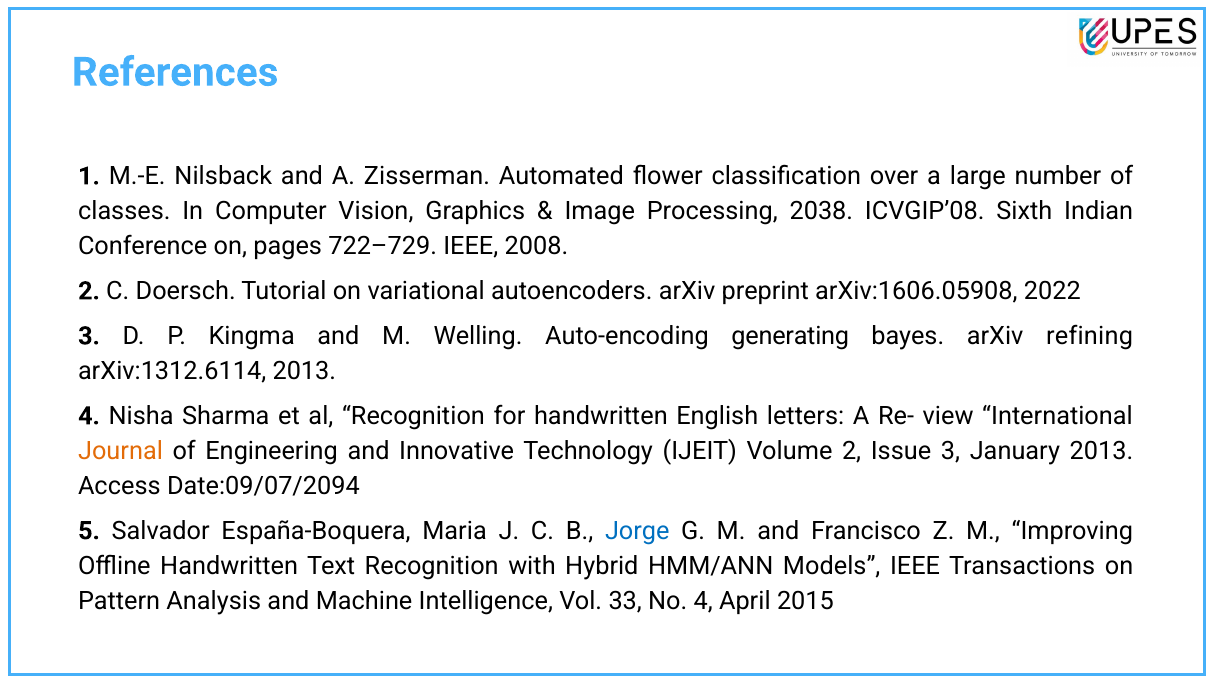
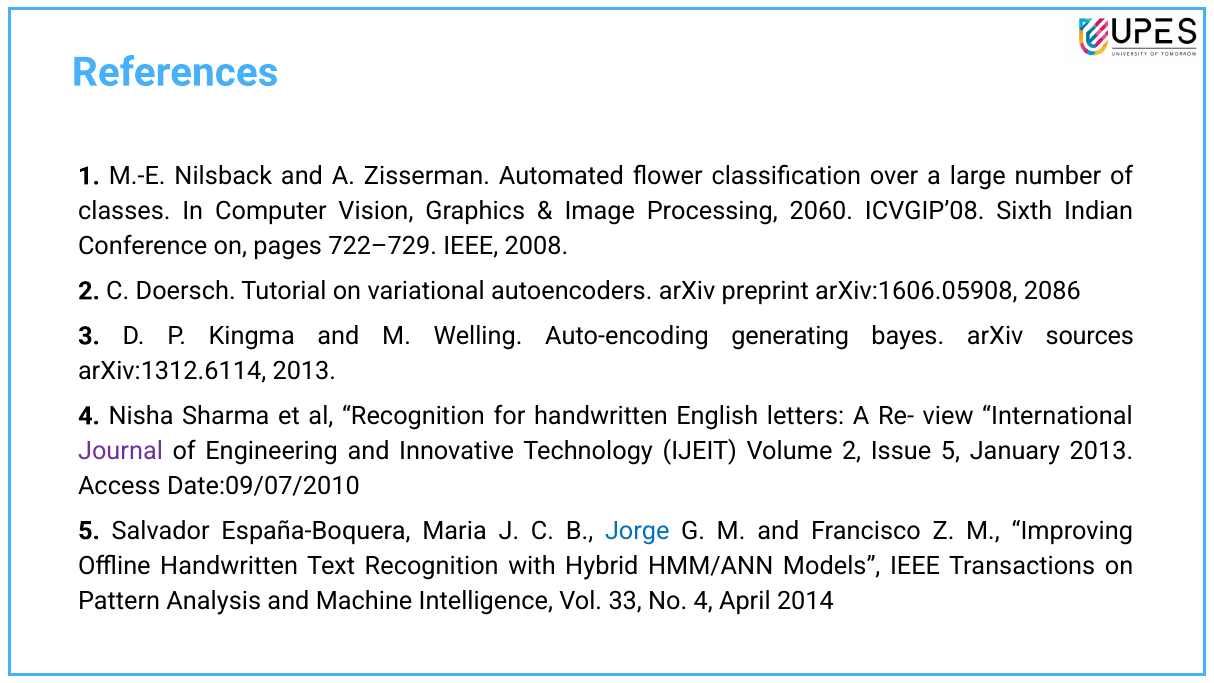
2038: 2038 -> 2060
2022: 2022 -> 2086
refining: refining -> sources
Journal colour: orange -> purple
Issue 3: 3 -> 5
Date:09/07/2094: Date:09/07/2094 -> Date:09/07/2010
2015: 2015 -> 2014
